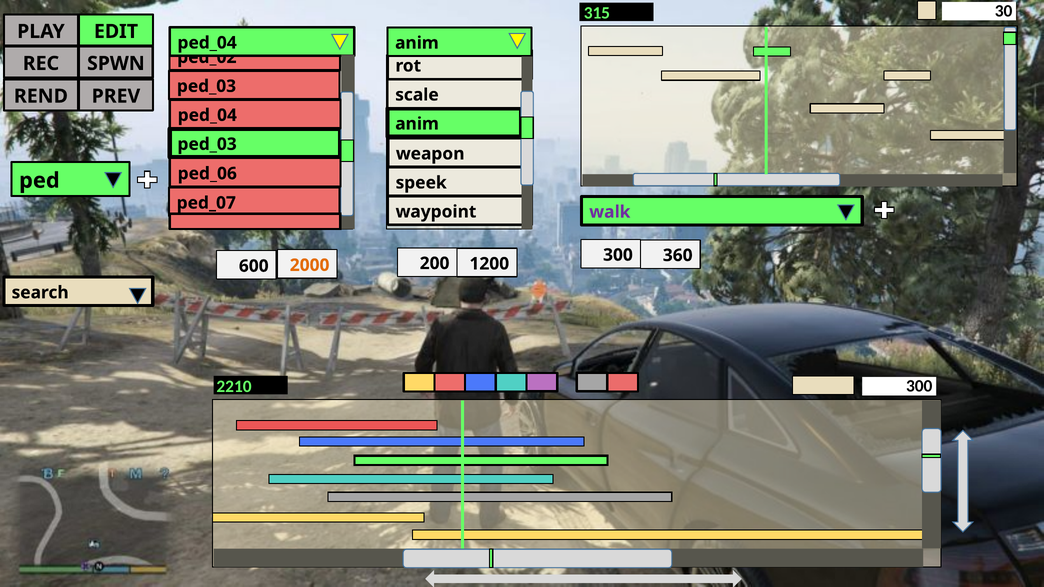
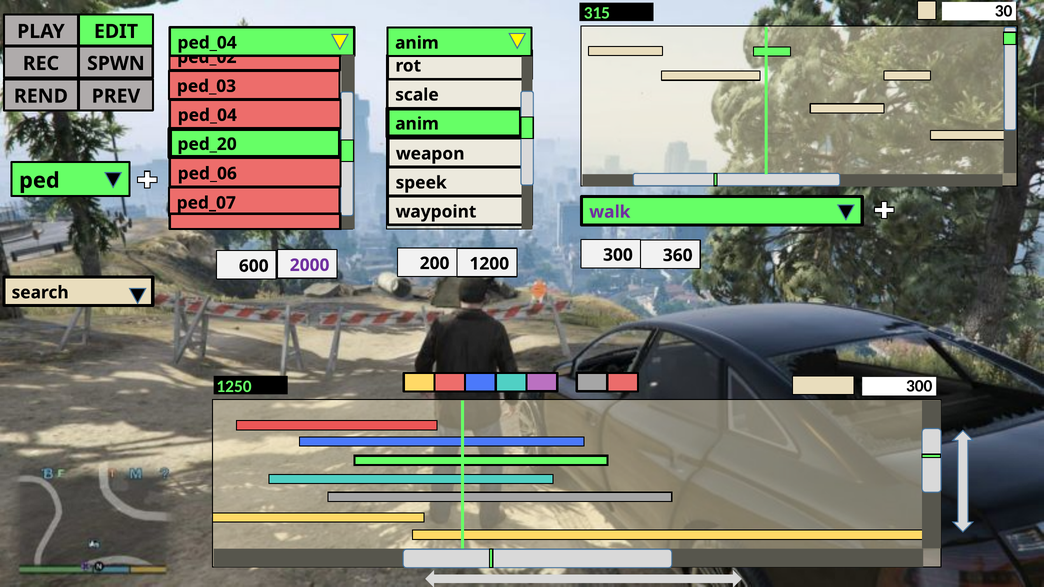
ped_03 at (207, 144): ped_03 -> ped_20
2000 colour: orange -> purple
2210: 2210 -> 1250
